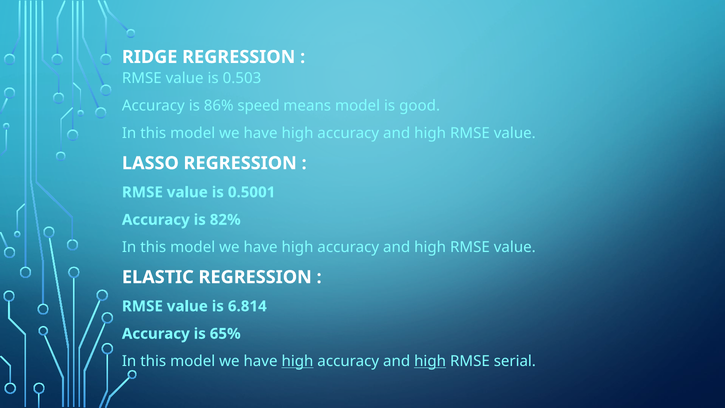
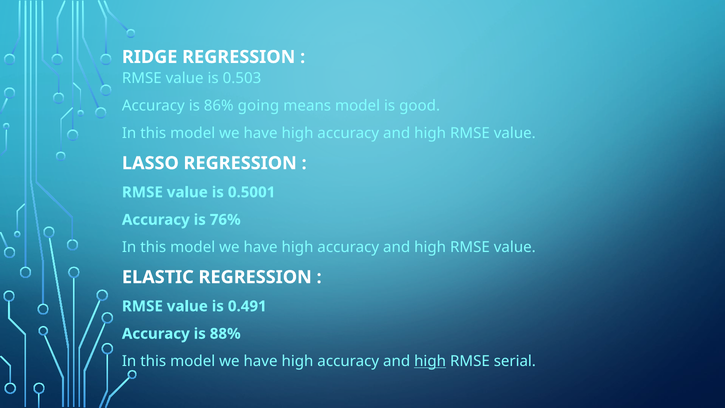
speed: speed -> going
82%: 82% -> 76%
6.814: 6.814 -> 0.491
65%: 65% -> 88%
high at (298, 361) underline: present -> none
